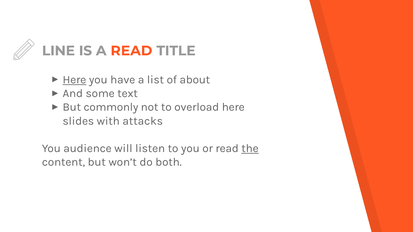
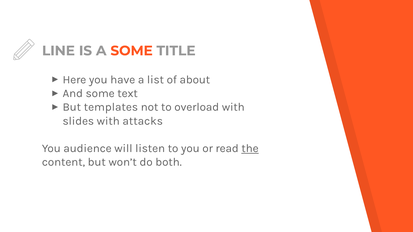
A READ: READ -> SOME
Here at (74, 80) underline: present -> none
commonly: commonly -> templates
overload here: here -> with
